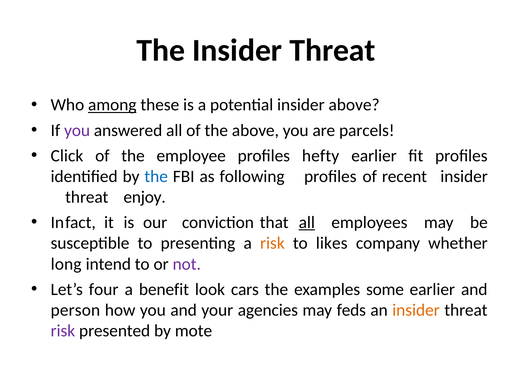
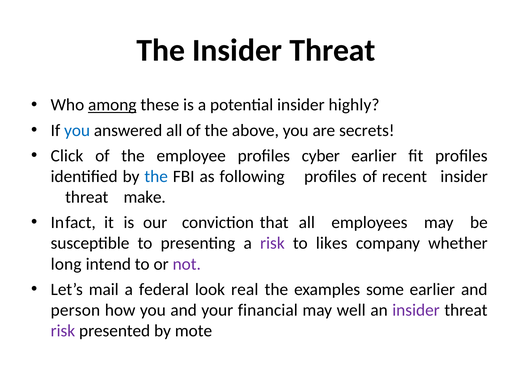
insider above: above -> highly
you at (77, 130) colour: purple -> blue
parcels: parcels -> secrets
hefty: hefty -> cyber
enjoy: enjoy -> make
all at (307, 223) underline: present -> none
risk at (272, 243) colour: orange -> purple
four: four -> mail
benefit: benefit -> federal
cars: cars -> real
agencies: agencies -> financial
feds: feds -> well
insider at (416, 310) colour: orange -> purple
